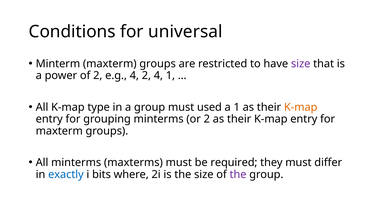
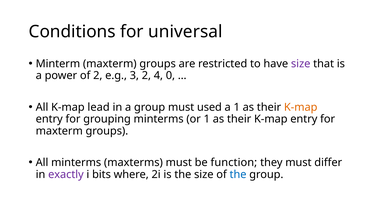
e.g 4: 4 -> 3
4 1: 1 -> 0
type: type -> lead
or 2: 2 -> 1
required: required -> function
exactly colour: blue -> purple
the at (238, 174) colour: purple -> blue
